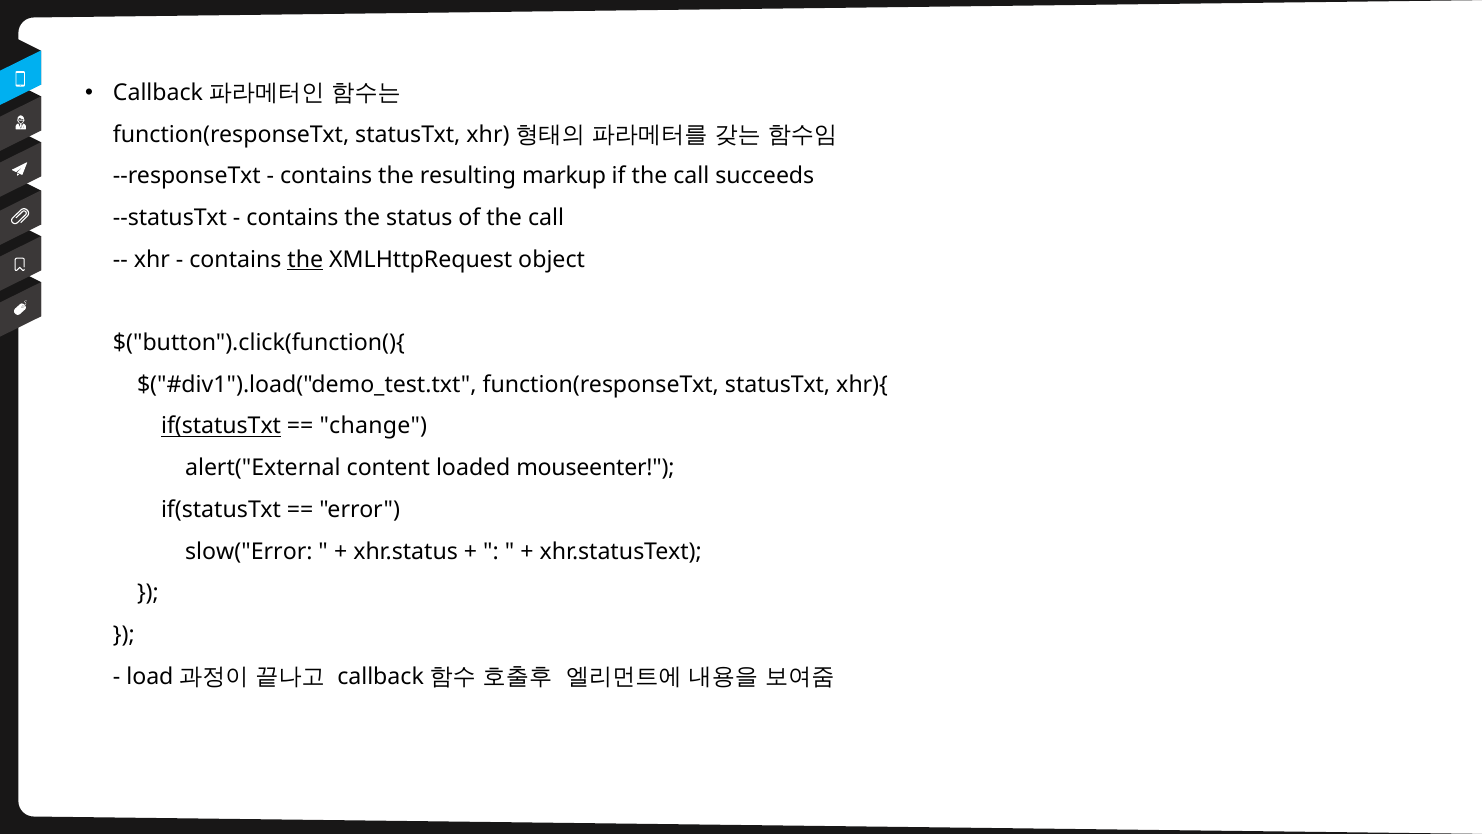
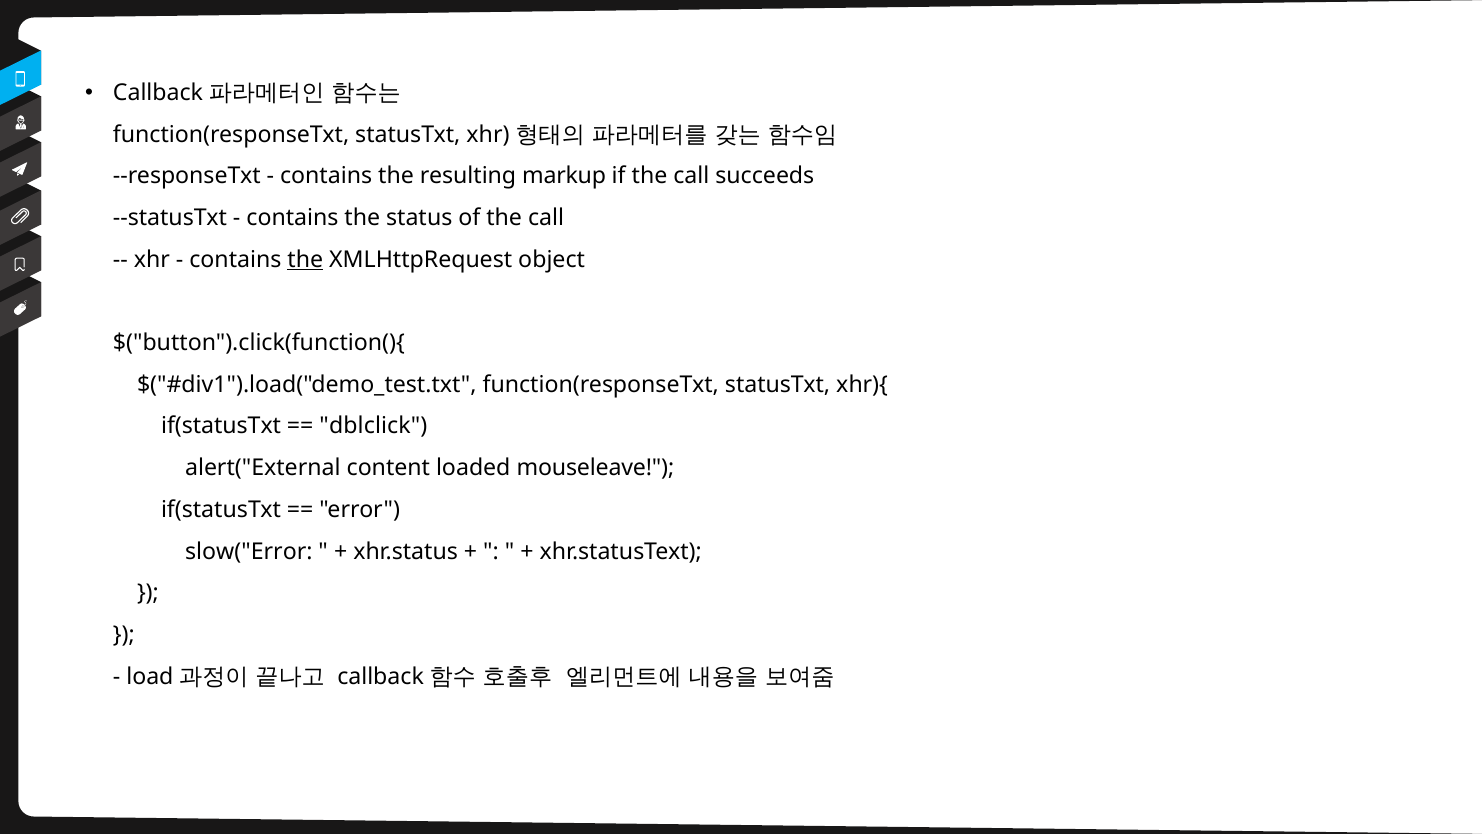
if(statusTxt at (221, 426) underline: present -> none
change: change -> dblclick
mouseenter: mouseenter -> mouseleave
